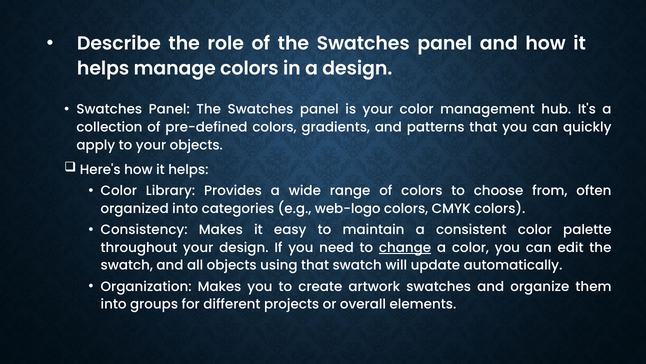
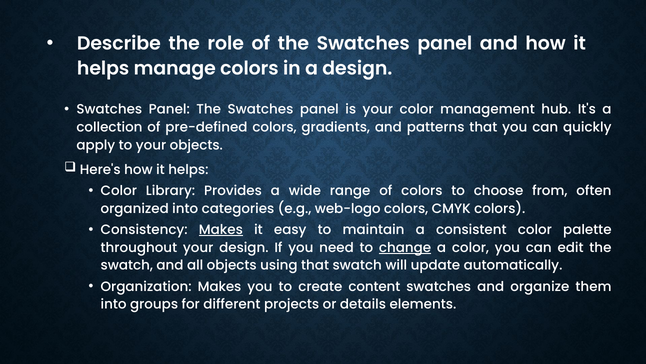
Makes at (221, 229) underline: none -> present
artwork: artwork -> content
overall: overall -> details
